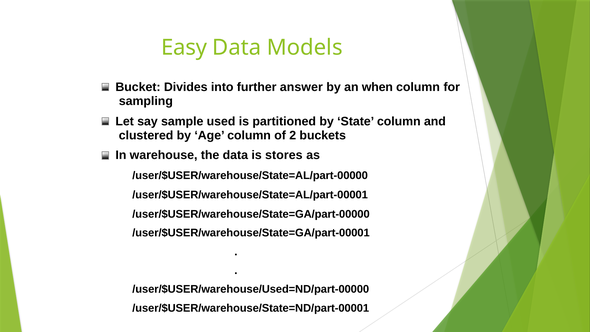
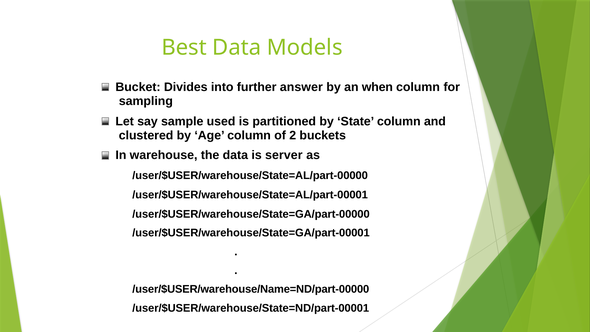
Easy: Easy -> Best
stores: stores -> server
/user/$USER/warehouse/Used=ND/part-00000: /user/$USER/warehouse/Used=ND/part-00000 -> /user/$USER/warehouse/Name=ND/part-00000
